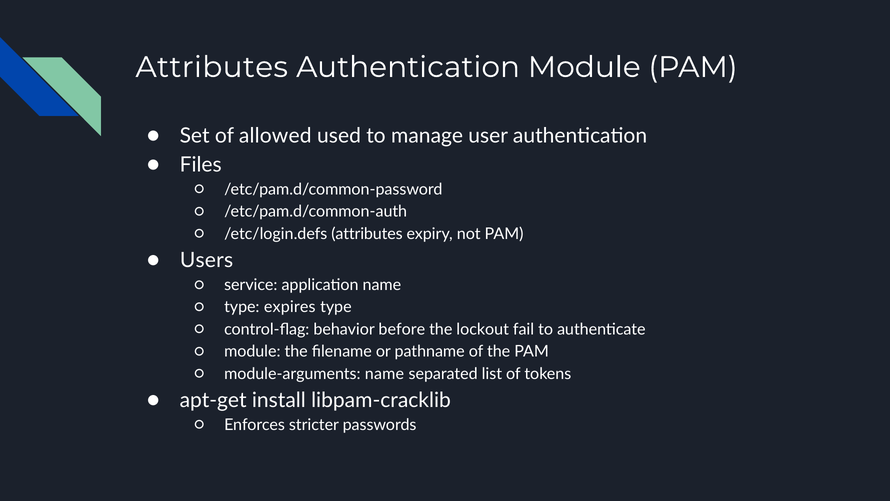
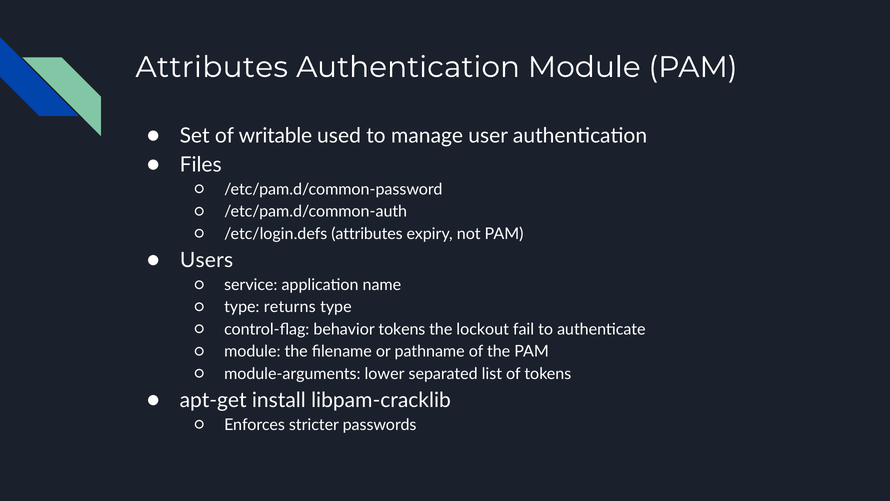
allowed: allowed -> writable
expires: expires -> returns
behavior before: before -> tokens
module-arguments name: name -> lower
